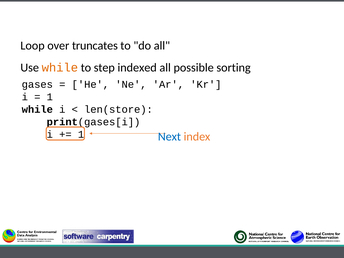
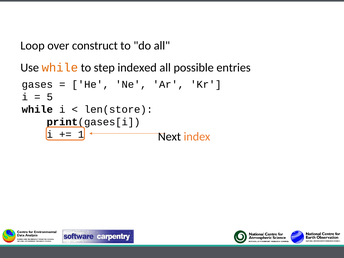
truncates: truncates -> construct
sorting: sorting -> entries
1 at (50, 97): 1 -> 5
Next colour: blue -> black
